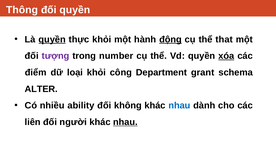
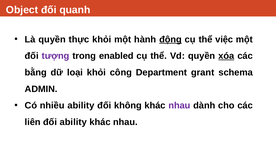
Thông: Thông -> Object
đối quyền: quyền -> quanh
quyền at (52, 39) underline: present -> none
that: that -> việc
number: number -> enabled
điểm: điểm -> bằng
ALTER: ALTER -> ADMIN
nhau at (179, 106) colour: blue -> purple
đối người: người -> ability
nhau at (125, 122) underline: present -> none
